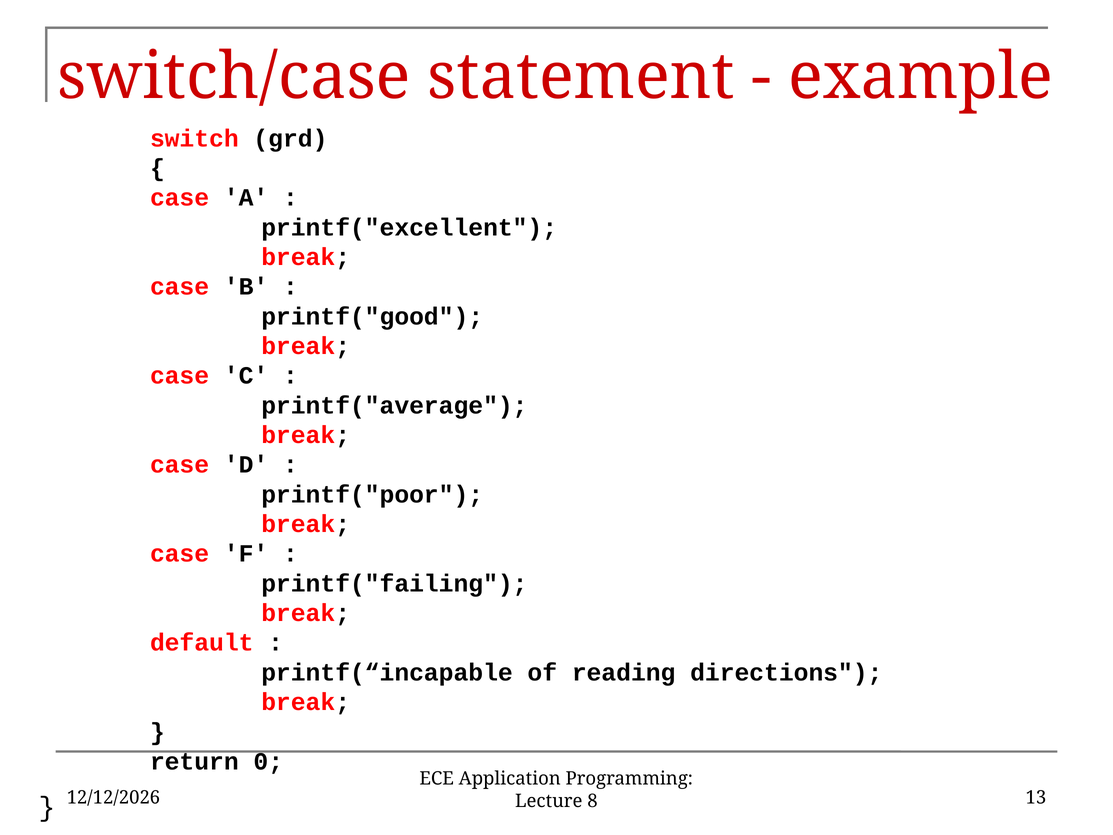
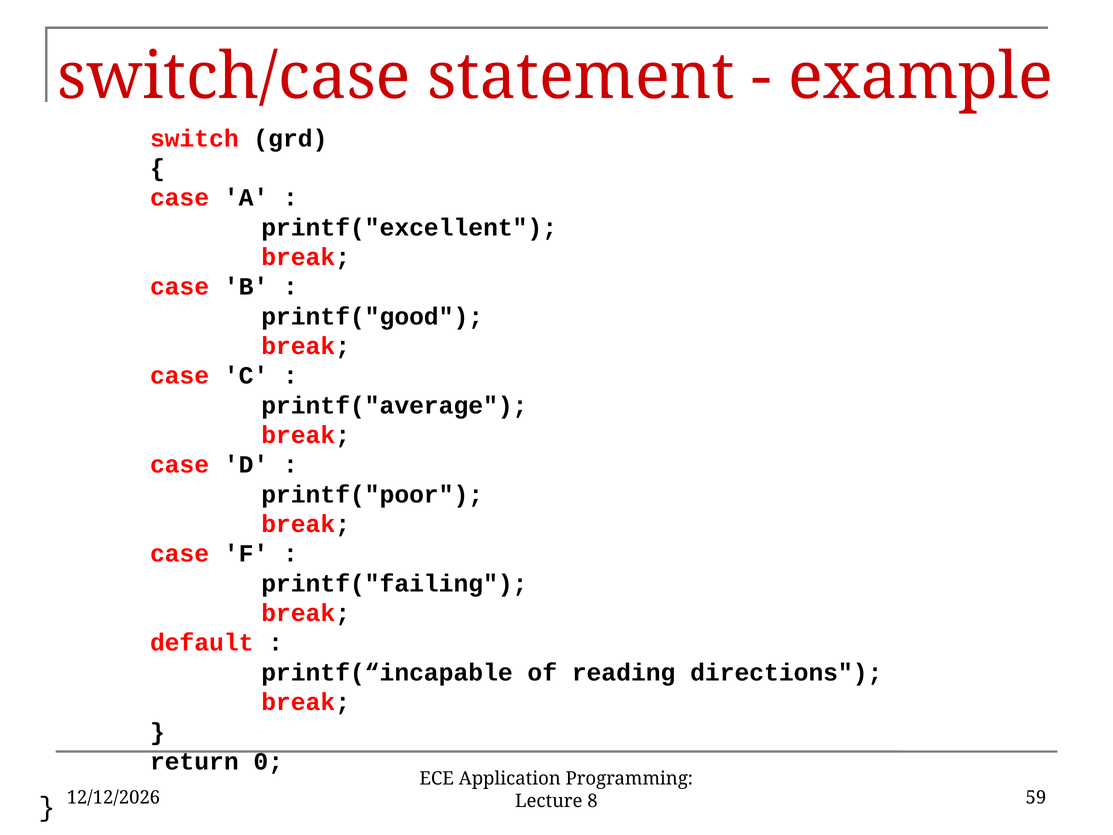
13: 13 -> 59
